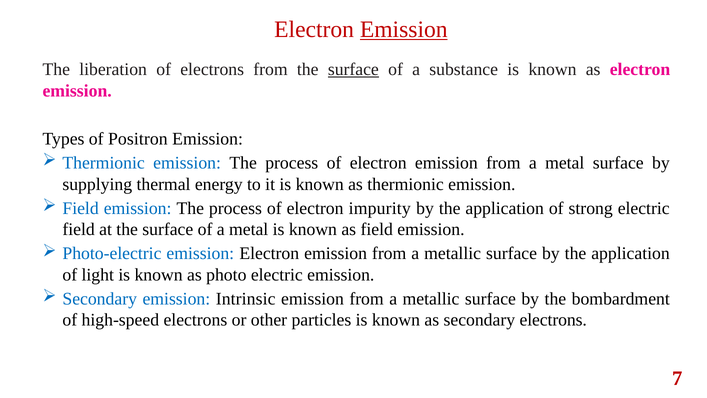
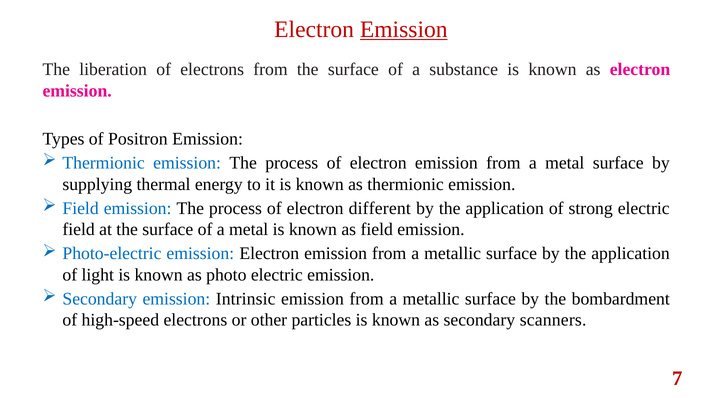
surface at (353, 70) underline: present -> none
impurity: impurity -> different
secondary electrons: electrons -> scanners
